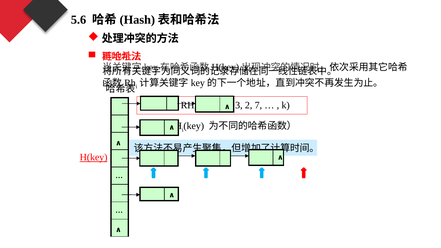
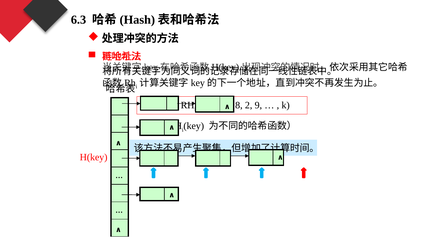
5.6: 5.6 -> 6.3
3: 3 -> 8
7: 7 -> 9
H(key underline: present -> none
